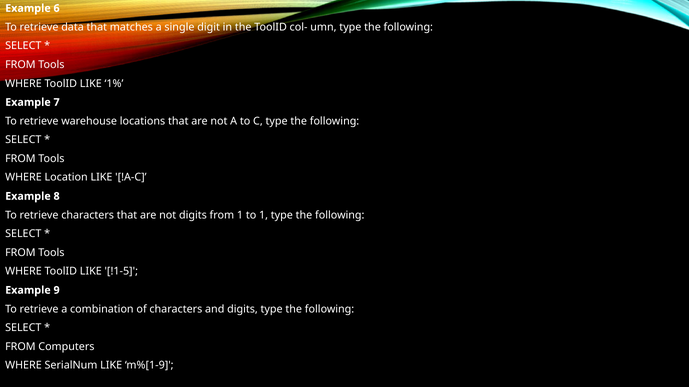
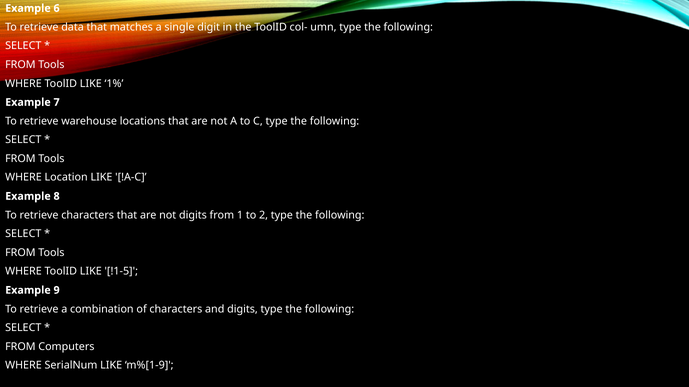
to 1: 1 -> 2
